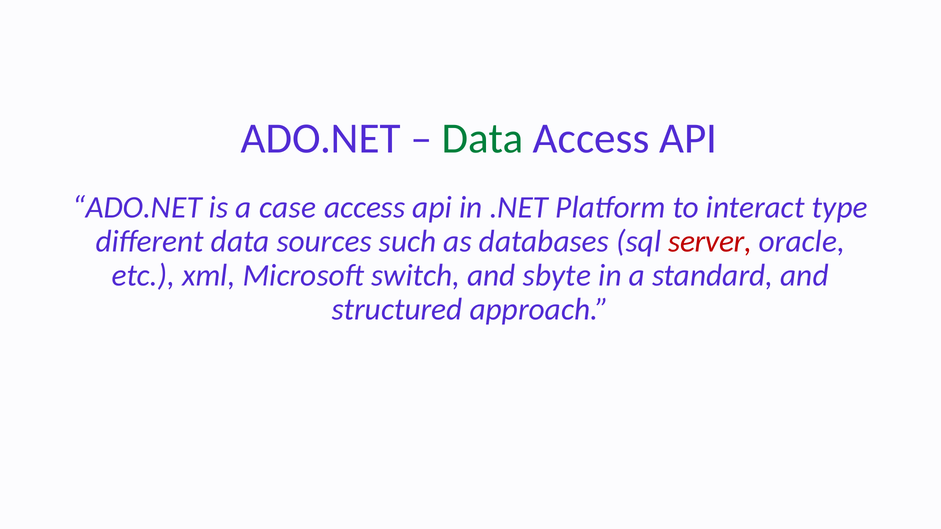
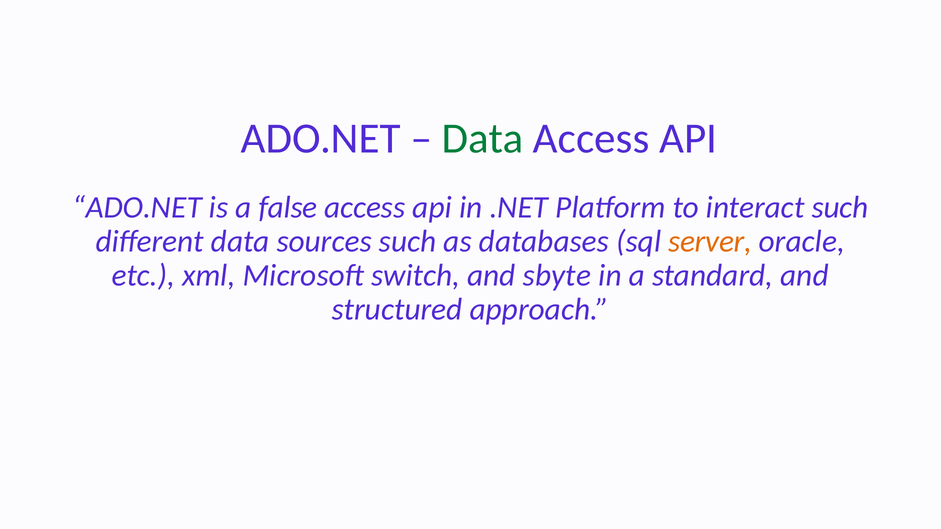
case: case -> false
interact type: type -> such
server colour: red -> orange
